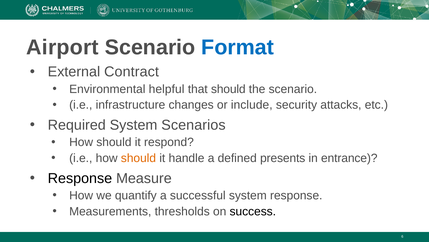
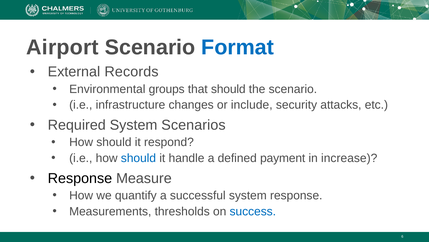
Contract: Contract -> Records
helpful: helpful -> groups
should at (138, 158) colour: orange -> blue
presents: presents -> payment
entrance: entrance -> increase
success colour: black -> blue
